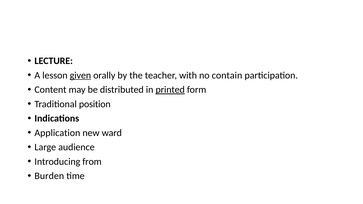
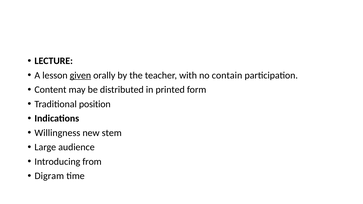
printed underline: present -> none
Application: Application -> Willingness
ward: ward -> stem
Burden: Burden -> Digram
